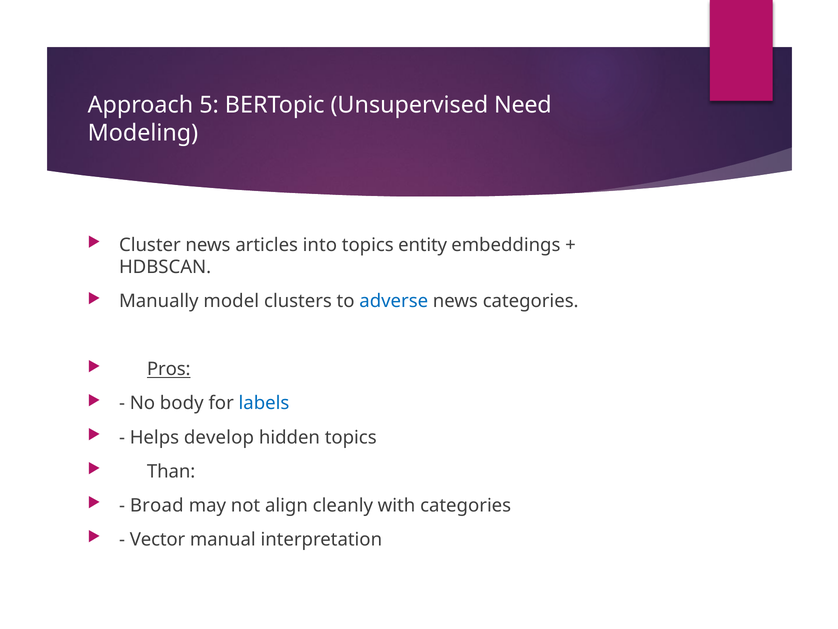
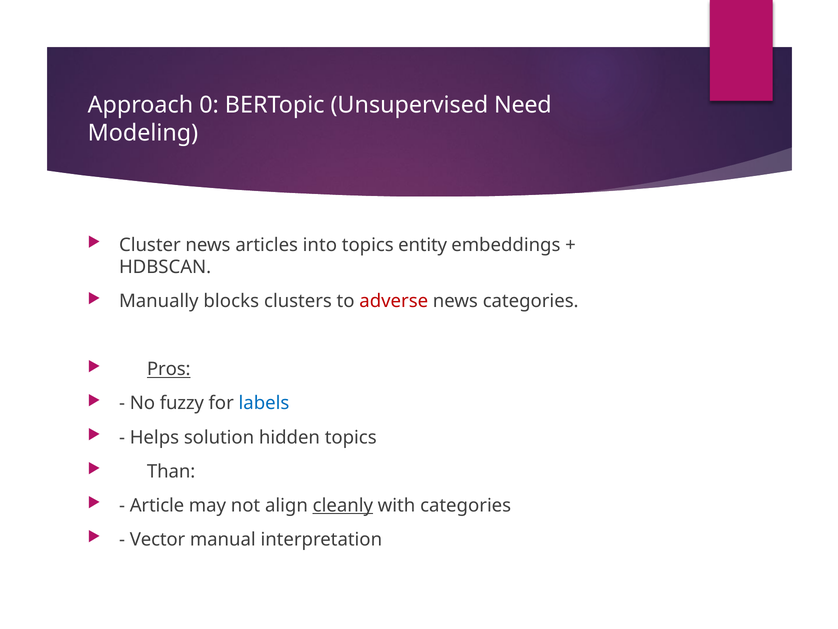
5: 5 -> 0
model: model -> blocks
adverse colour: blue -> red
body: body -> fuzzy
develop: develop -> solution
Broad: Broad -> Article
cleanly underline: none -> present
